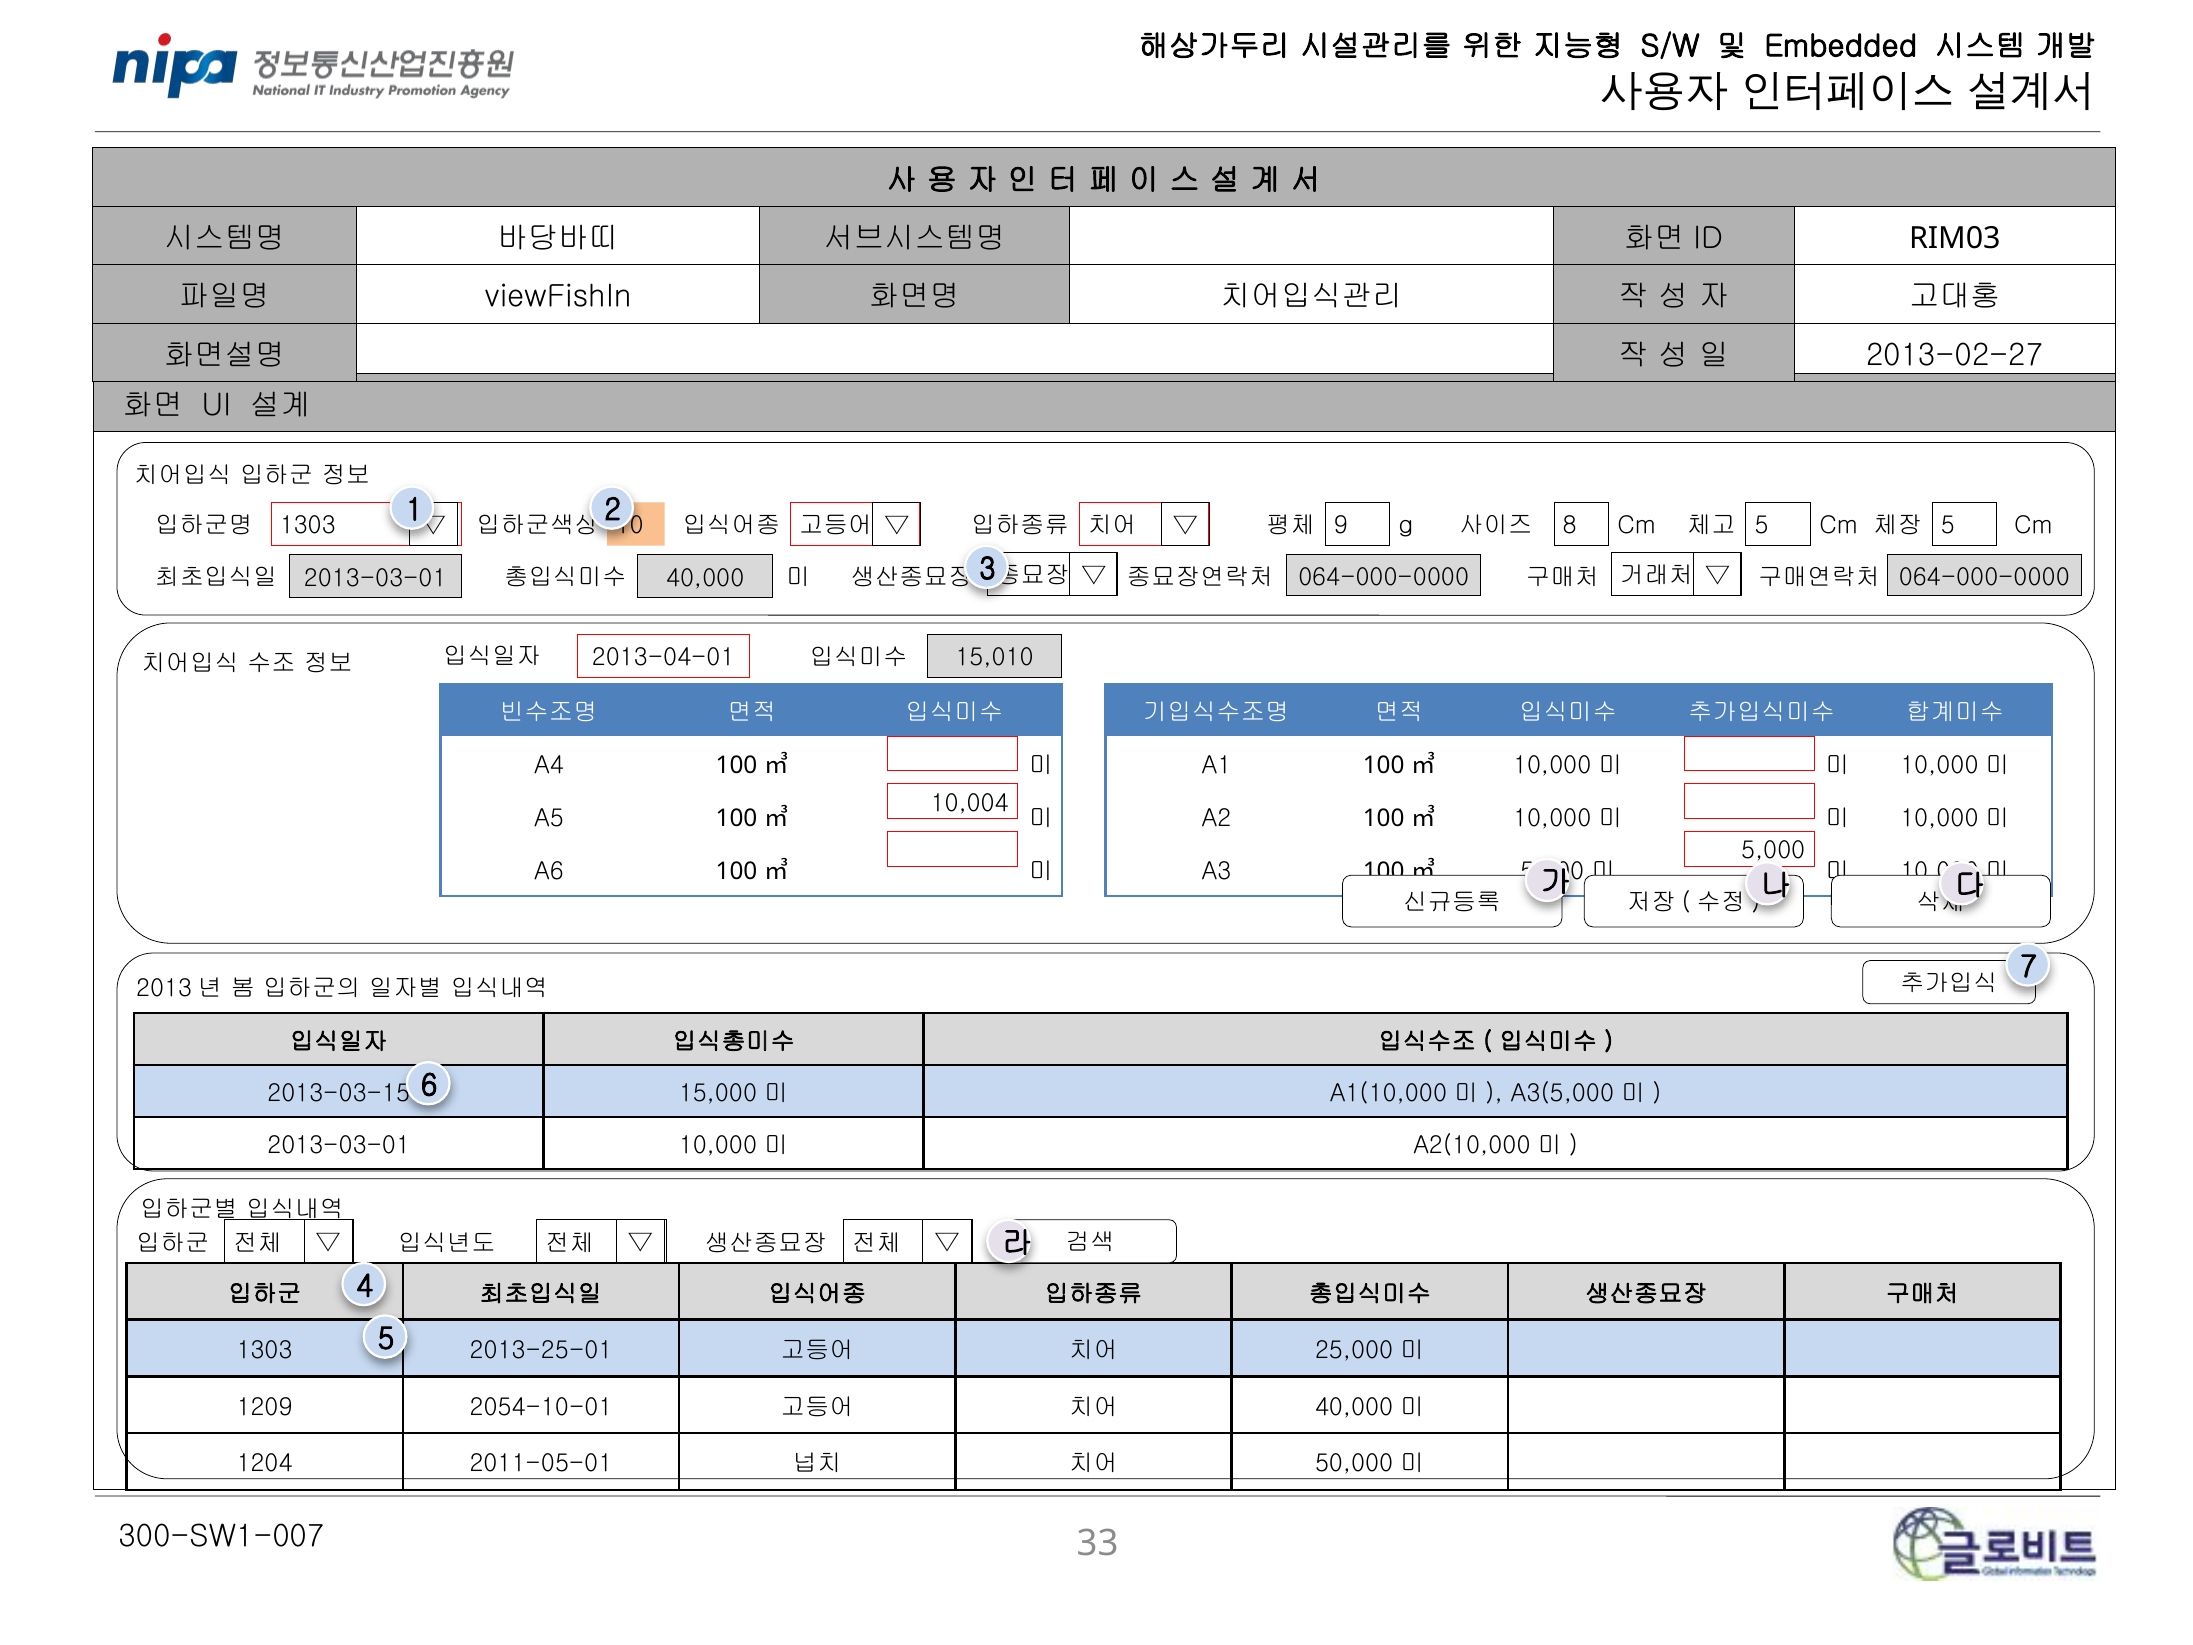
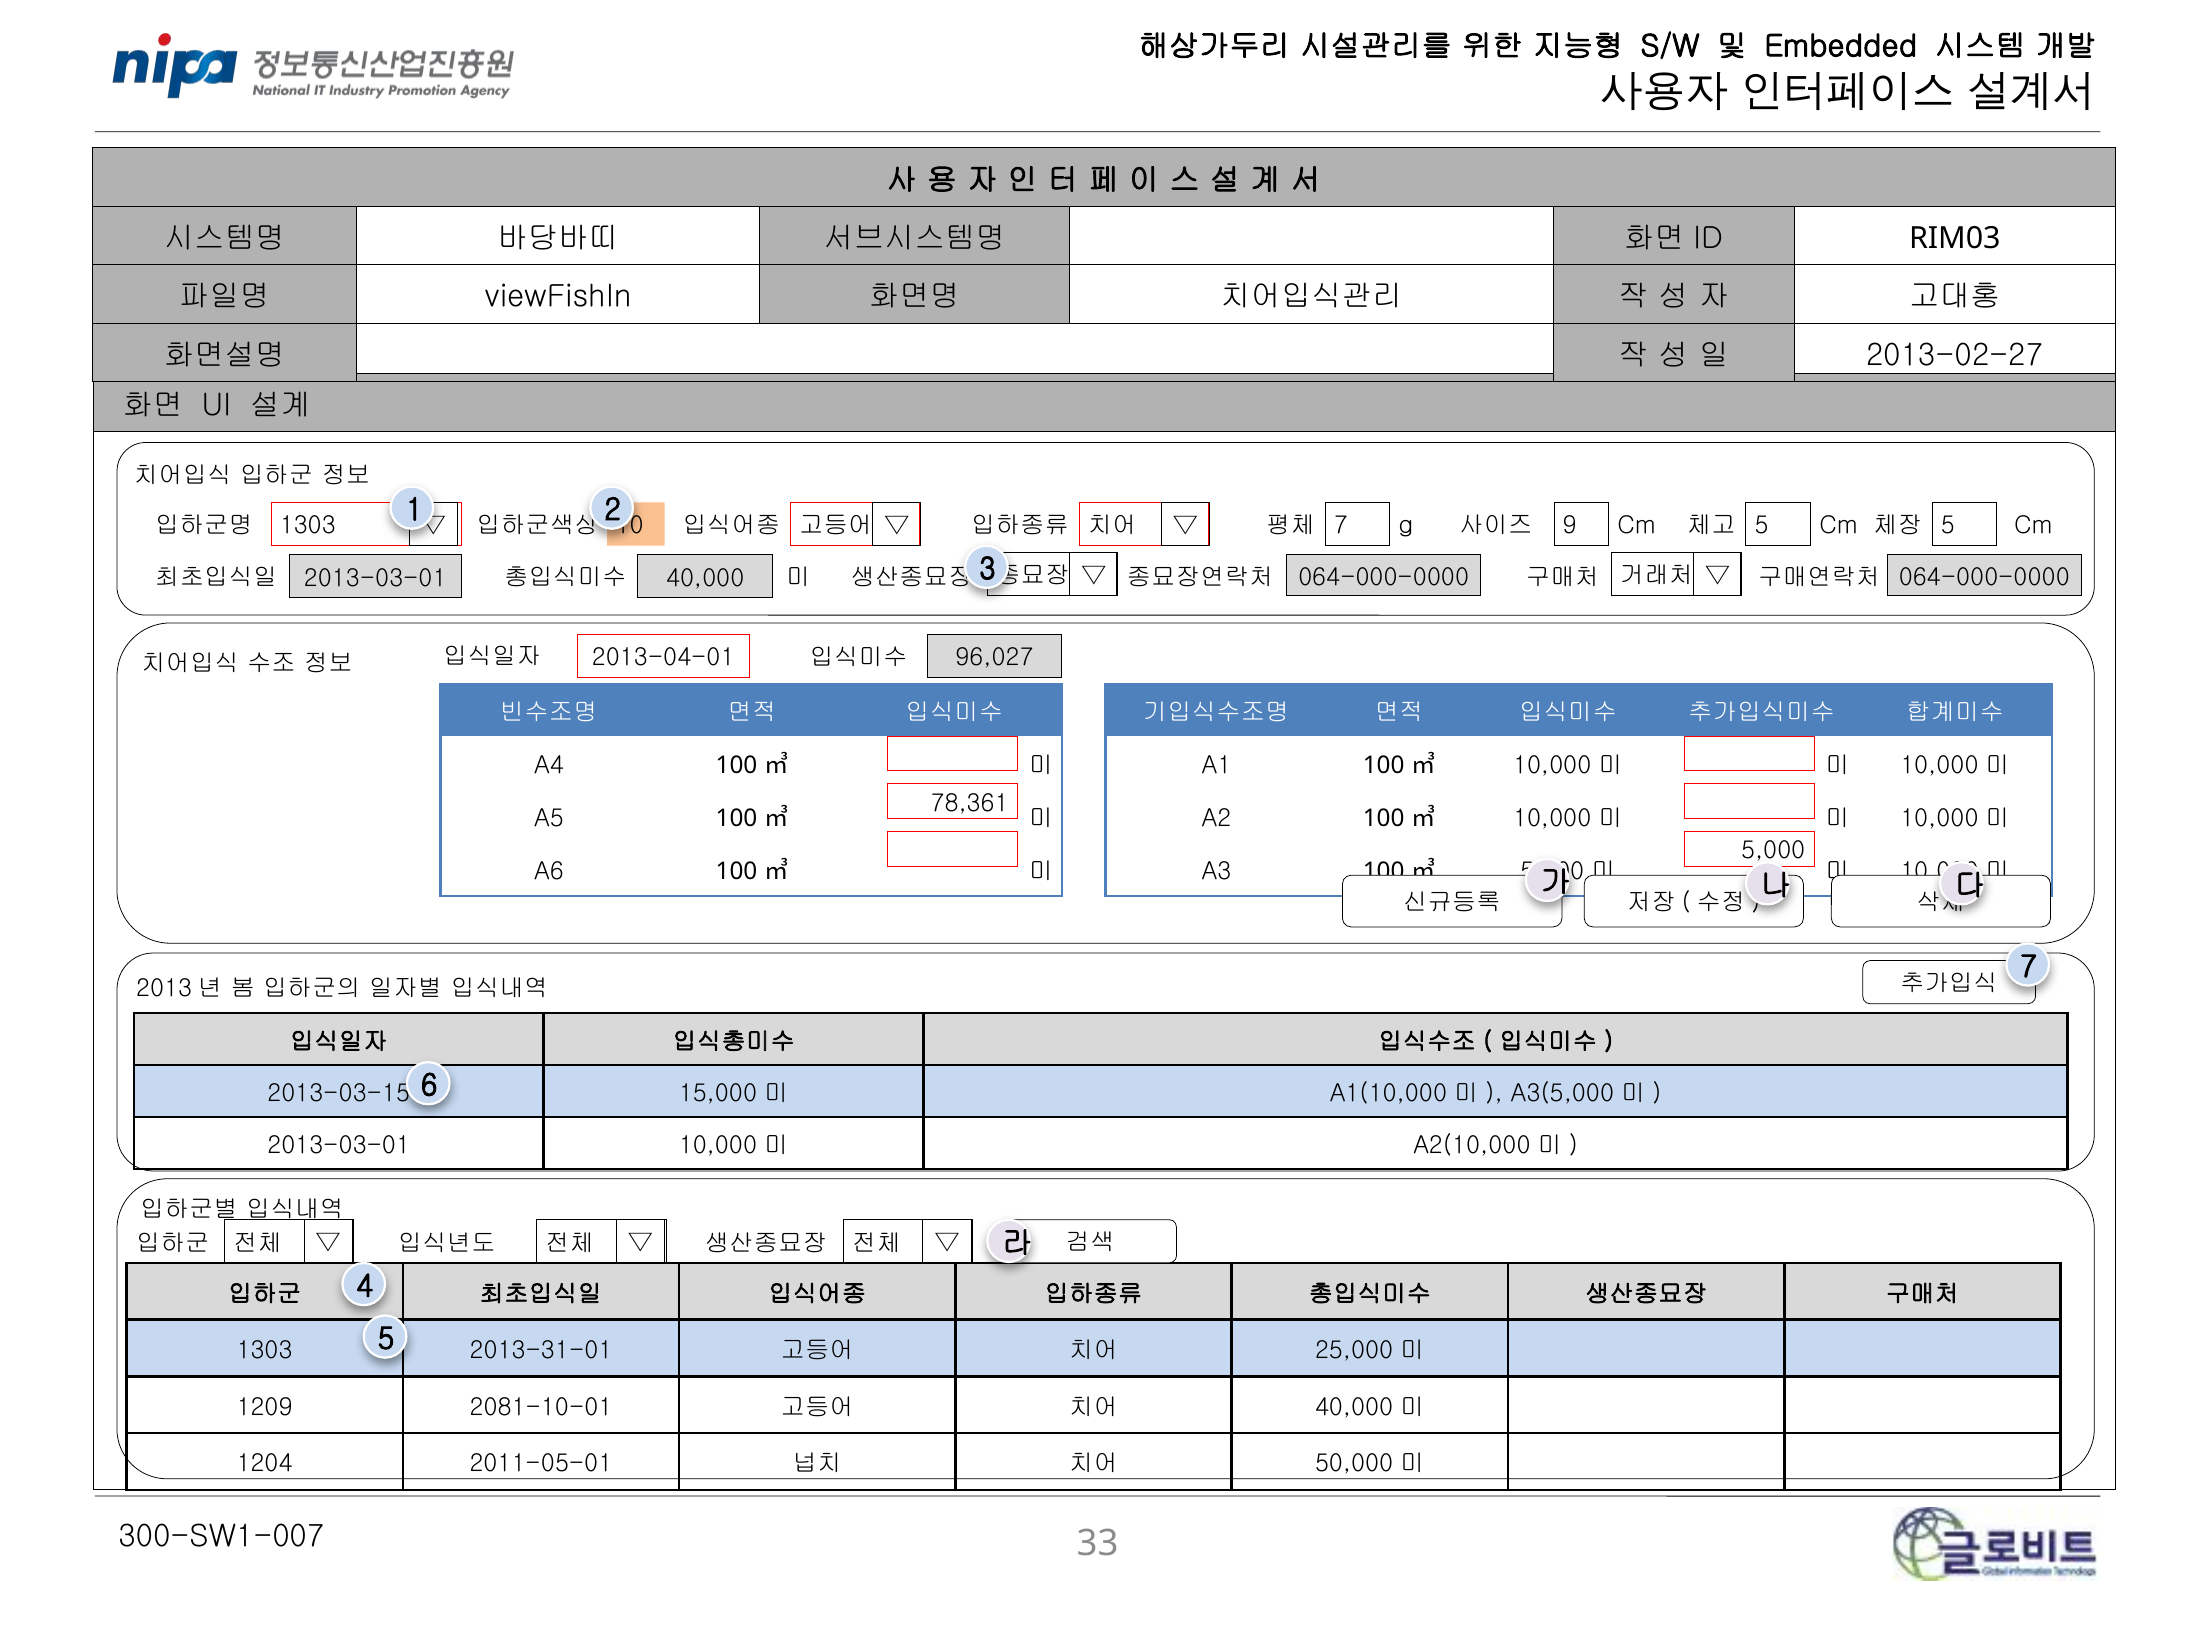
9 at (1341, 526): 9 -> 7
8: 8 -> 9
15,010: 15,010 -> 96,027
10,004: 10,004 -> 78,361
2013-25-01: 2013-25-01 -> 2013-31-01
2054-10-01: 2054-10-01 -> 2081-10-01
